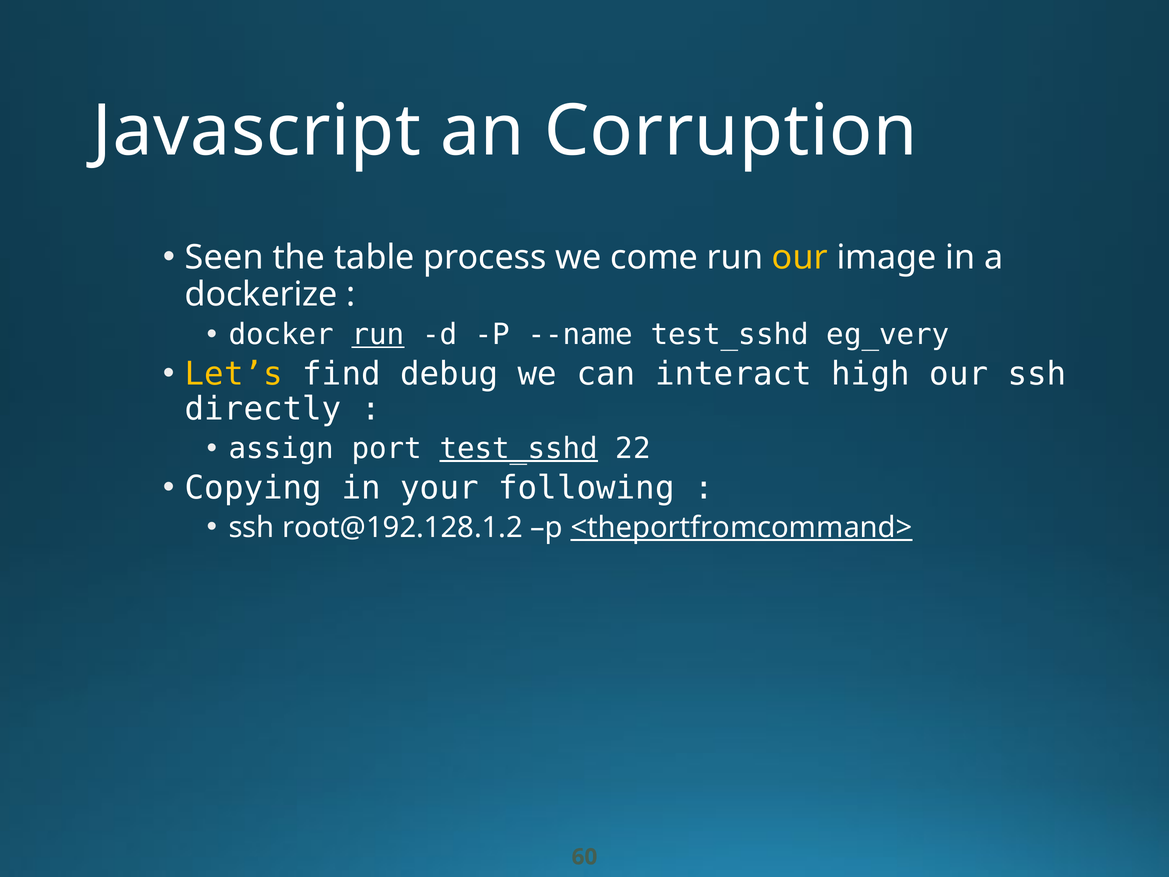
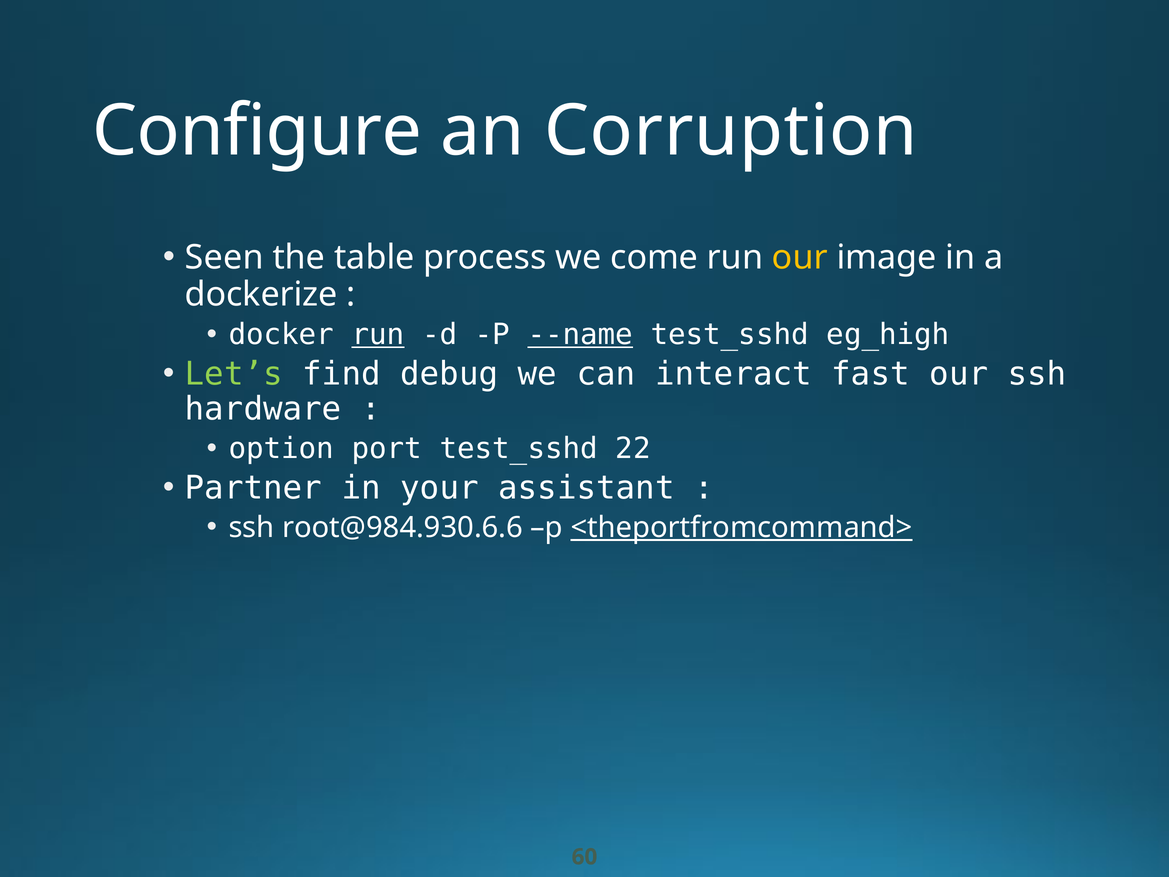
Javascript: Javascript -> Configure
--name underline: none -> present
eg_very: eg_very -> eg_high
Let’s colour: yellow -> light green
high: high -> fast
directly: directly -> hardware
assign: assign -> option
test_sshd at (519, 448) underline: present -> none
Copying: Copying -> Partner
following: following -> assistant
root@192.128.1.2: root@192.128.1.2 -> root@984.930.6.6
